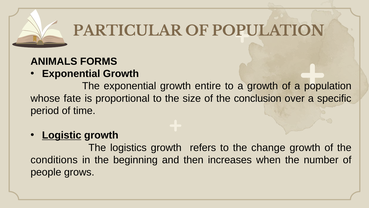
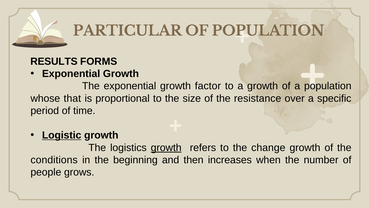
ANIMALS: ANIMALS -> RESULTS
entire: entire -> factor
fate: fate -> that
conclusion: conclusion -> resistance
growth at (166, 147) underline: none -> present
